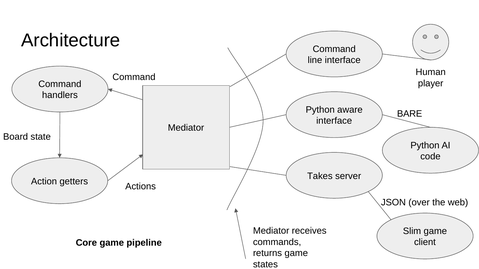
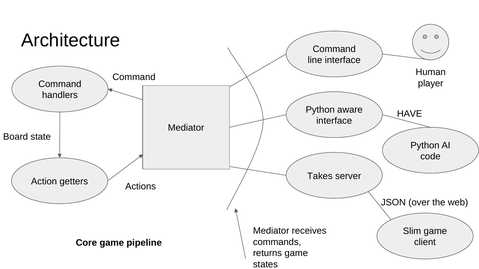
BARE: BARE -> HAVE
